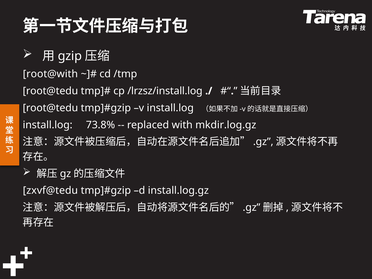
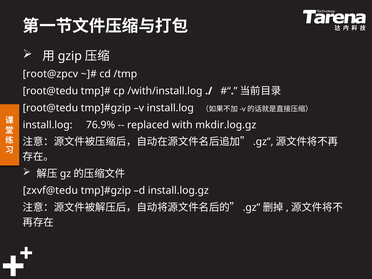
root@with: root@with -> root@zpcv
/lrzsz/install.log: /lrzsz/install.log -> /with/install.log
73.8%: 73.8% -> 76.9%
